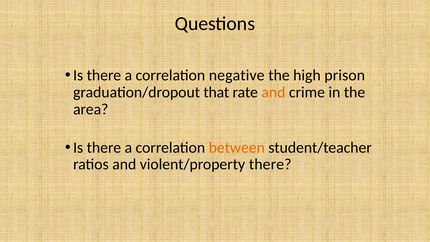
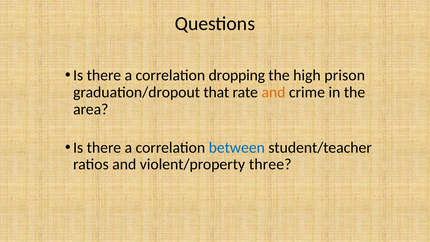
negative: negative -> dropping
between colour: orange -> blue
violent/property there: there -> three
